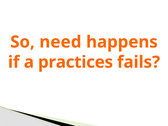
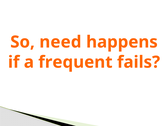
practices: practices -> frequent
